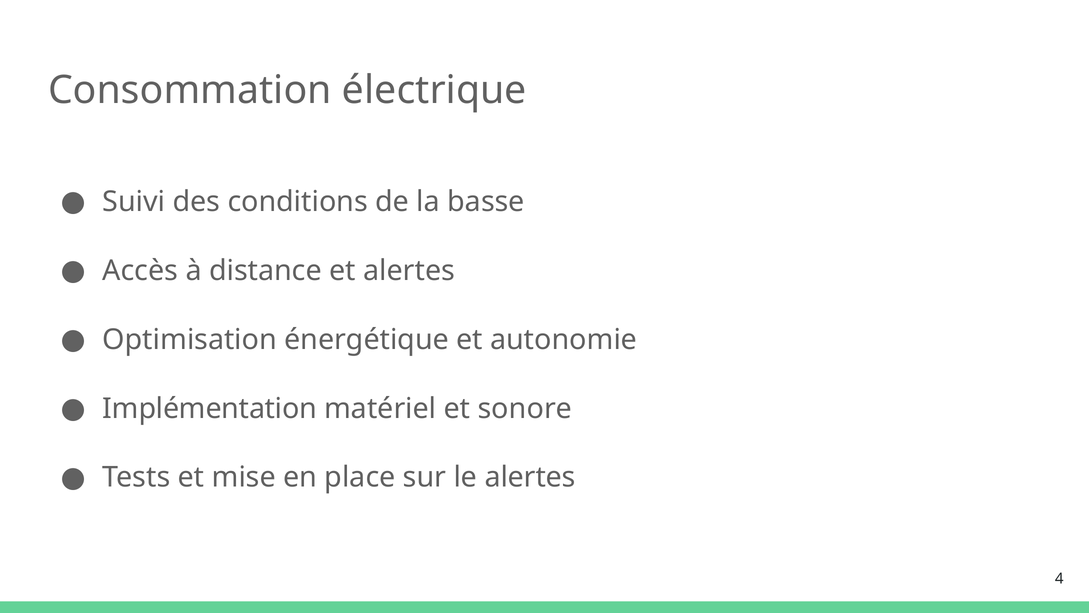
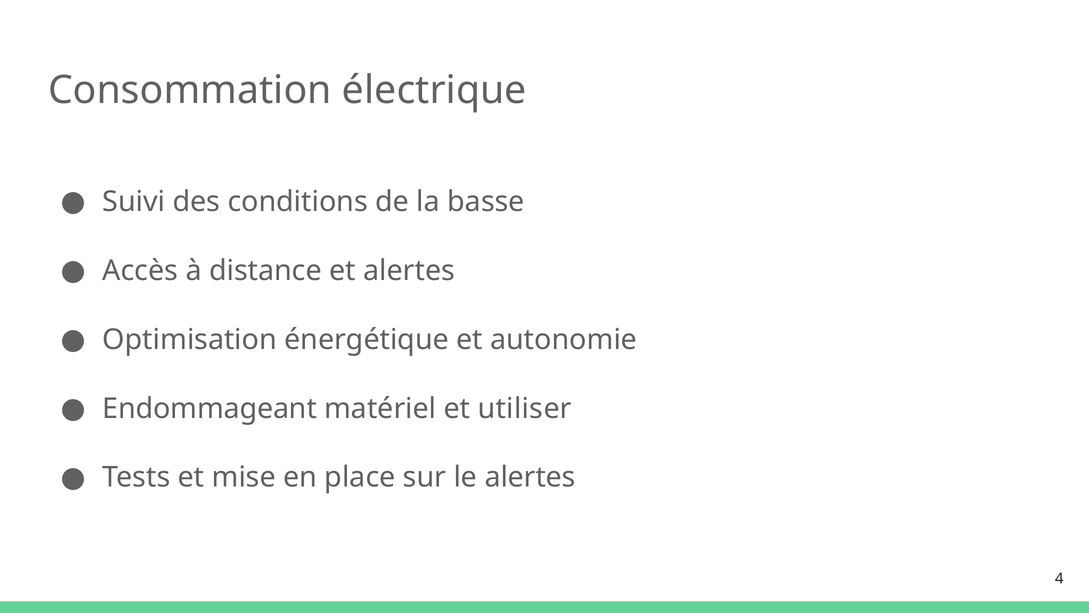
Implémentation: Implémentation -> Endommageant
sonore: sonore -> utiliser
